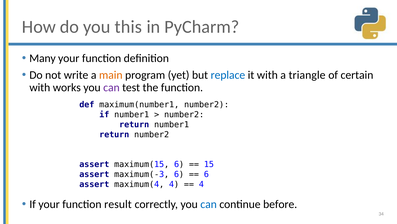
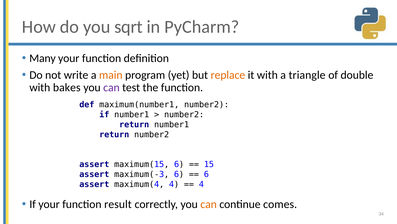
this: this -> sqrt
replace colour: blue -> orange
certain: certain -> double
works: works -> bakes
can at (209, 204) colour: blue -> orange
before: before -> comes
